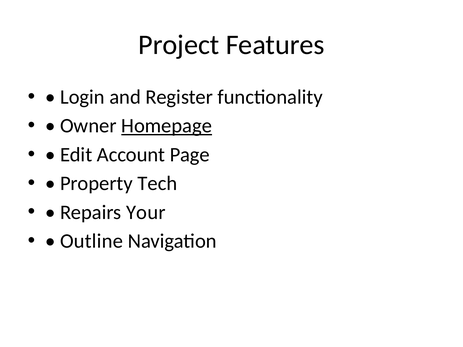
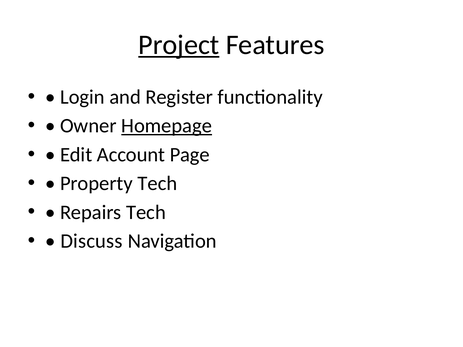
Project underline: none -> present
Repairs Your: Your -> Tech
Outline: Outline -> Discuss
